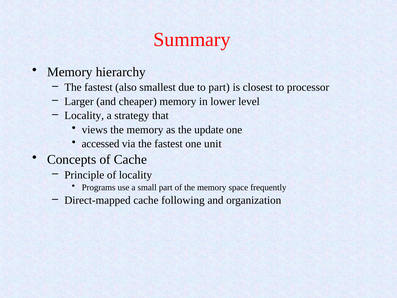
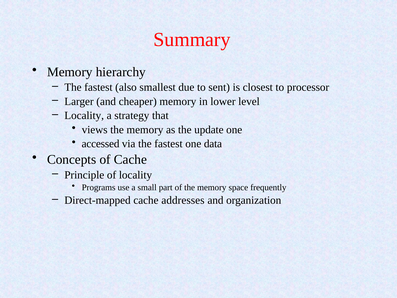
to part: part -> sent
unit: unit -> data
following: following -> addresses
